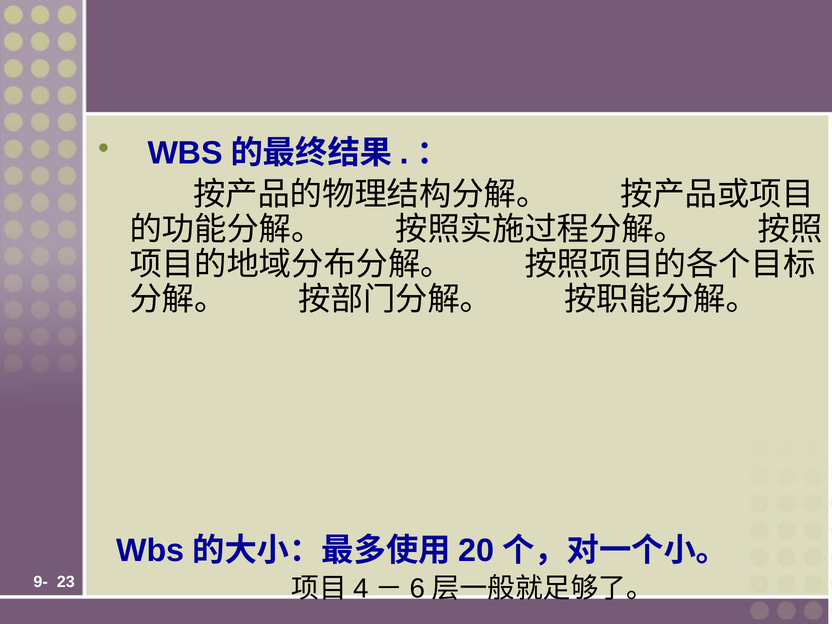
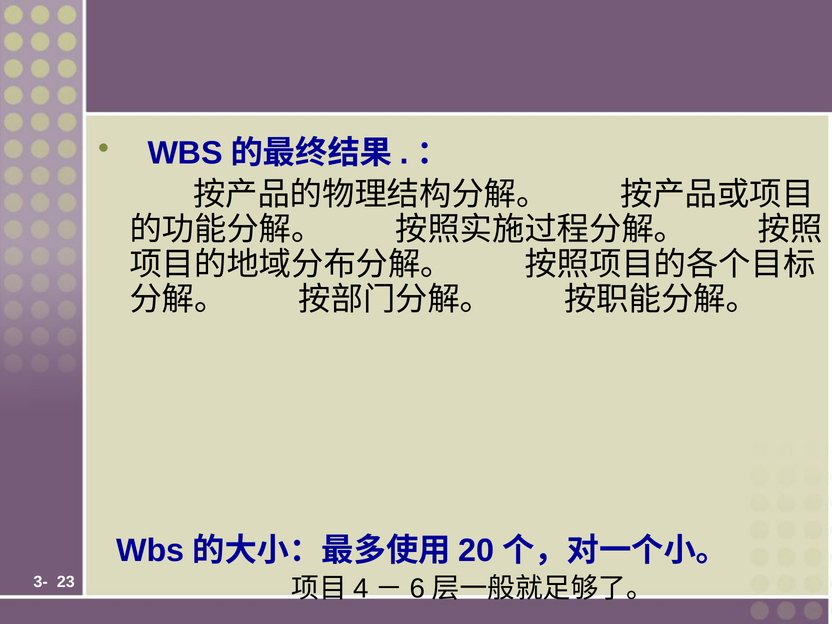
9-: 9- -> 3-
